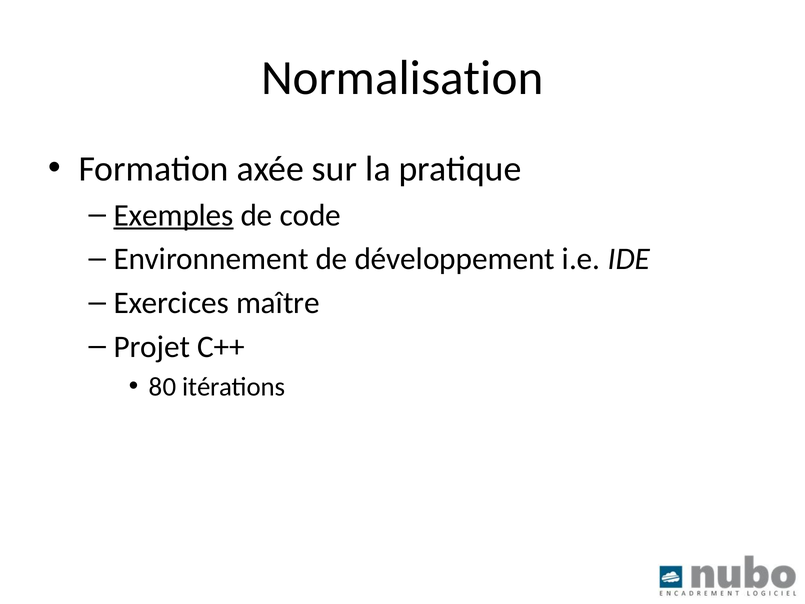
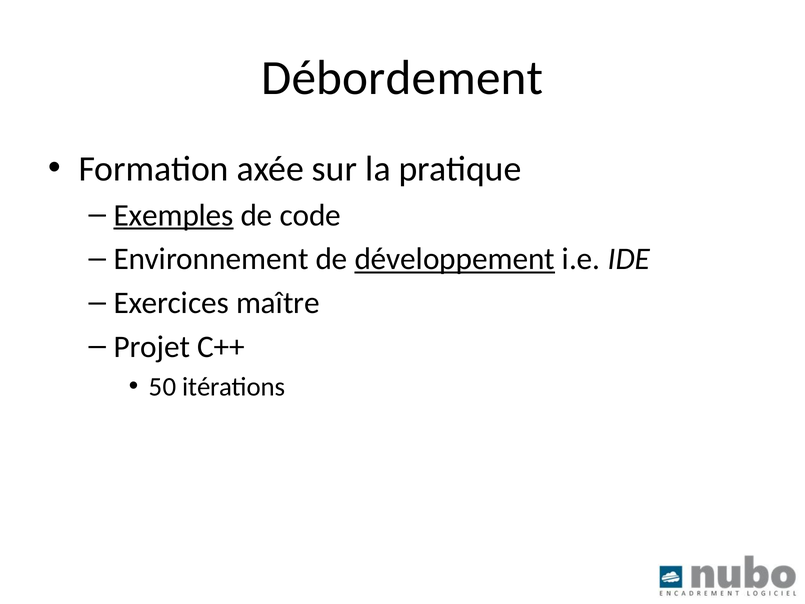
Normalisation: Normalisation -> Débordement
développement underline: none -> present
80: 80 -> 50
